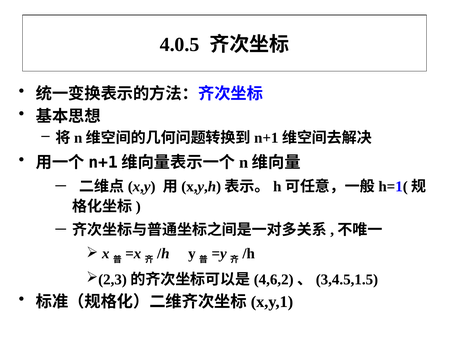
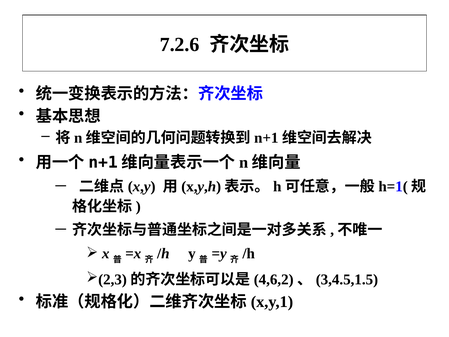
4.0.5: 4.0.5 -> 7.2.6
